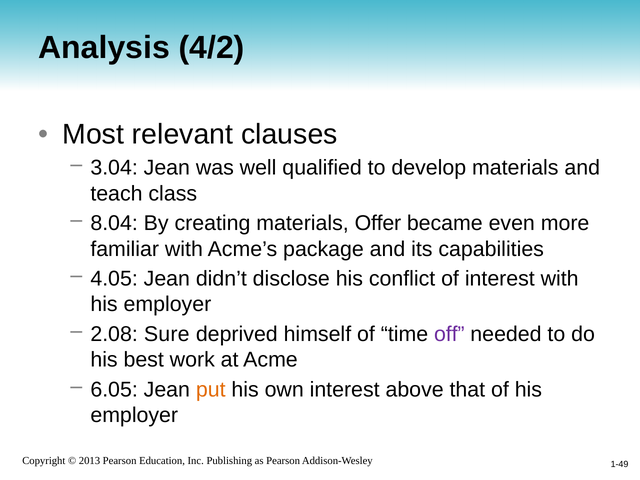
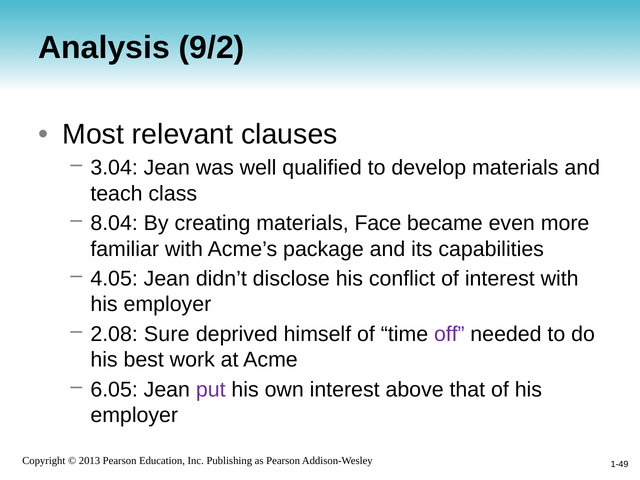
4/2: 4/2 -> 9/2
Offer: Offer -> Face
put colour: orange -> purple
